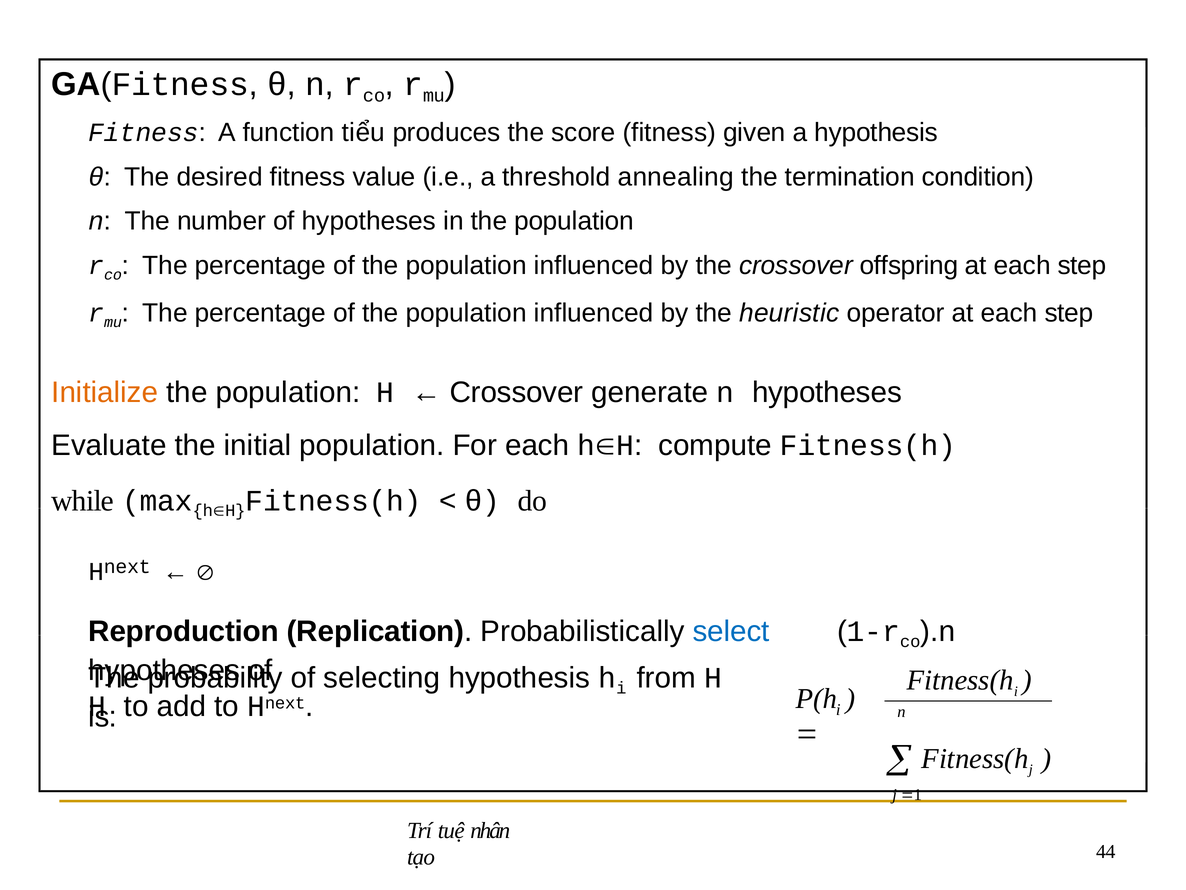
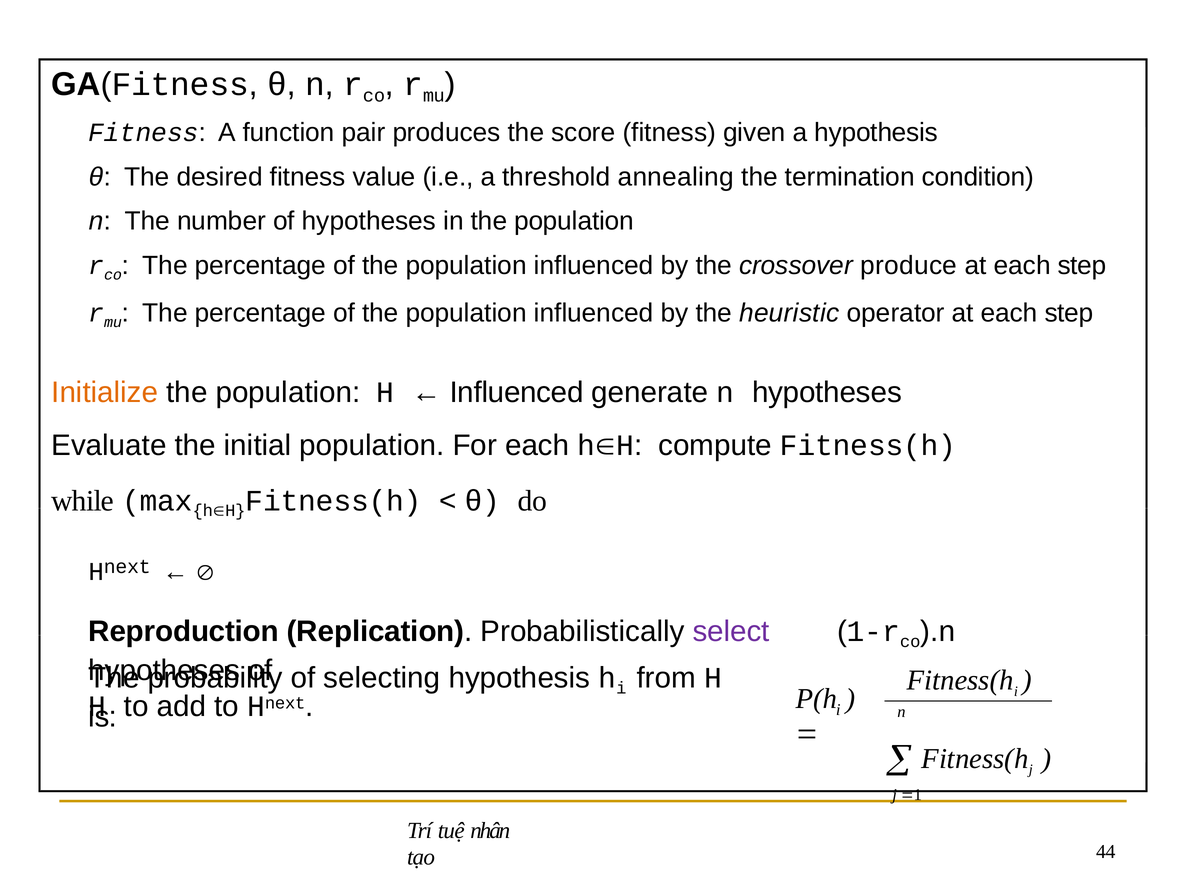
tiểu: tiểu -> pair
offspring: offspring -> produce
Crossover at (517, 392): Crossover -> Influenced
select colour: blue -> purple
